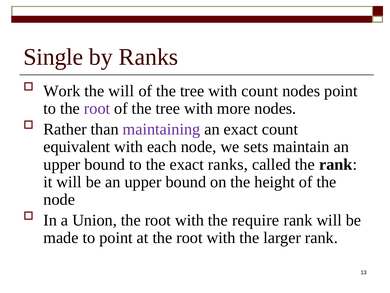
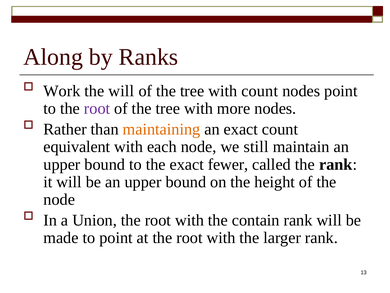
Single: Single -> Along
maintaining colour: purple -> orange
sets: sets -> still
exact ranks: ranks -> fewer
require: require -> contain
